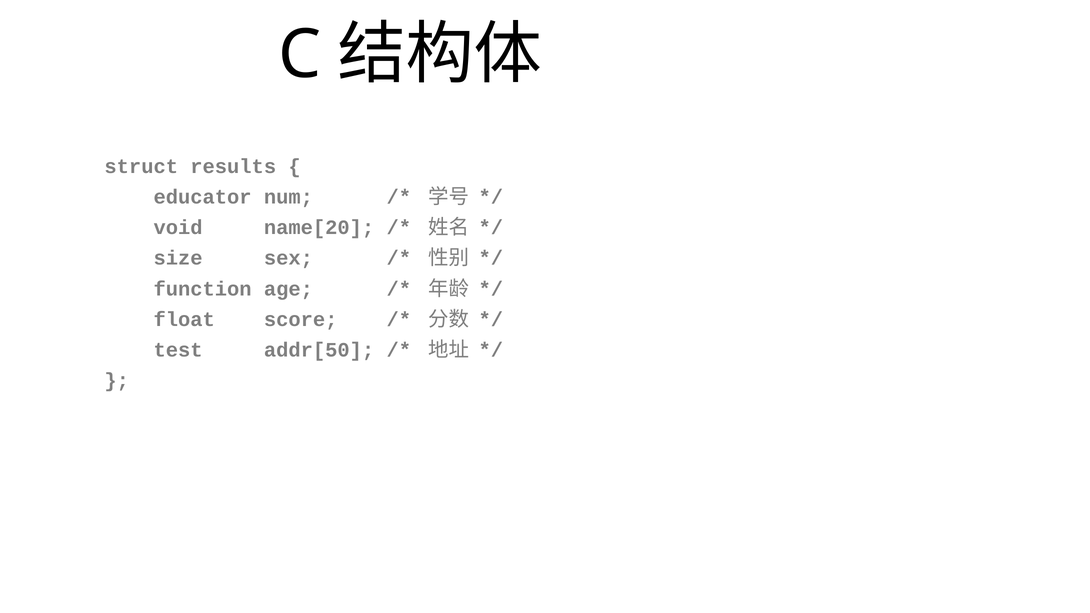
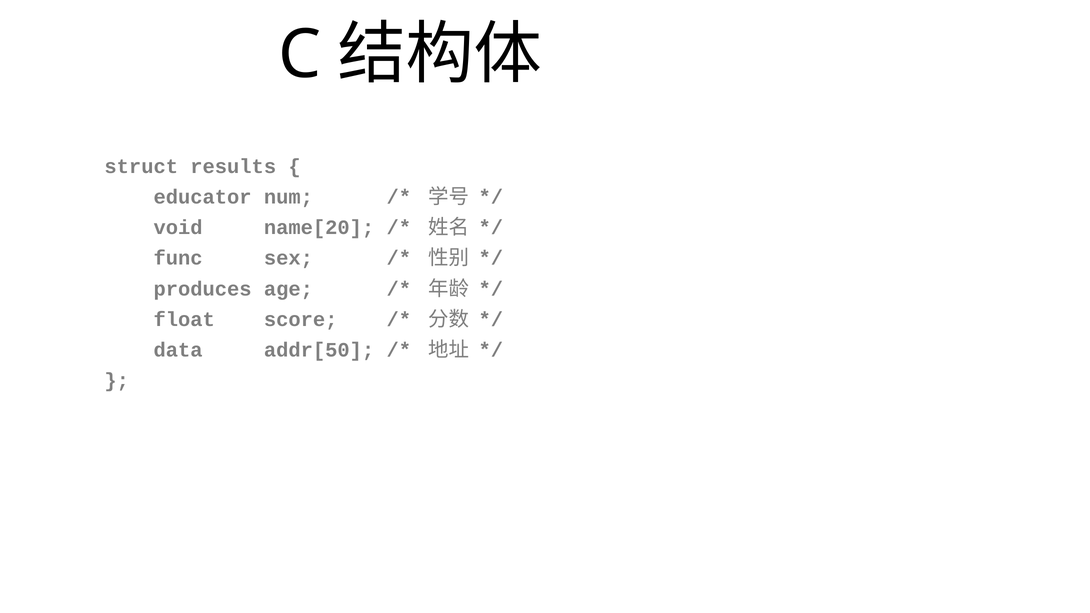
size: size -> func
function: function -> produces
test: test -> data
